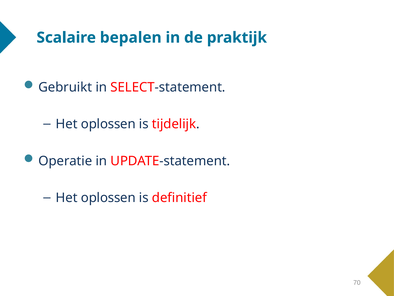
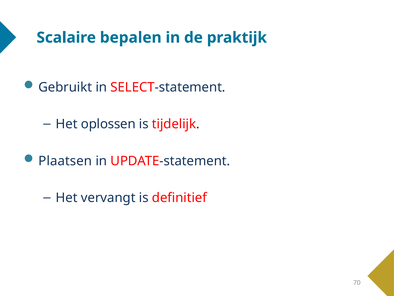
Operatie: Operatie -> Plaatsen
oplossen at (108, 197): oplossen -> vervangt
